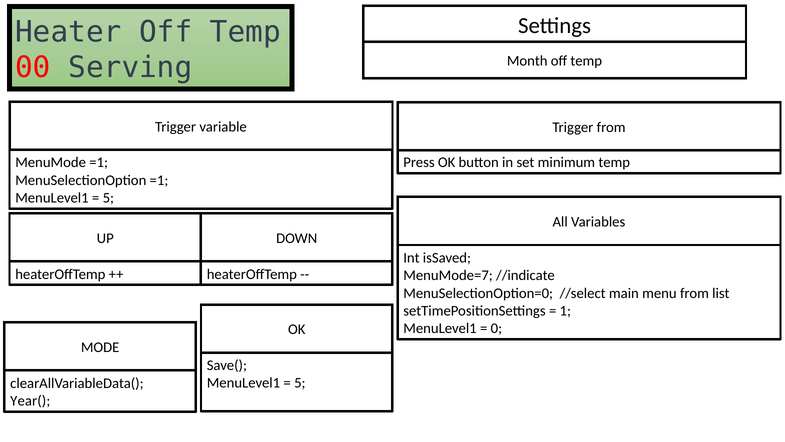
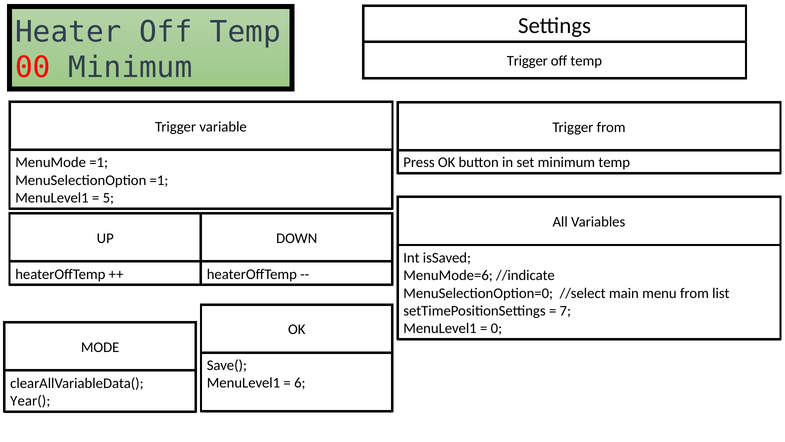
00 Serving: Serving -> Minimum
Month at (527, 61): Month -> Trigger
MenuMode=7: MenuMode=7 -> MenuMode=6
1: 1 -> 7
5 at (300, 383): 5 -> 6
